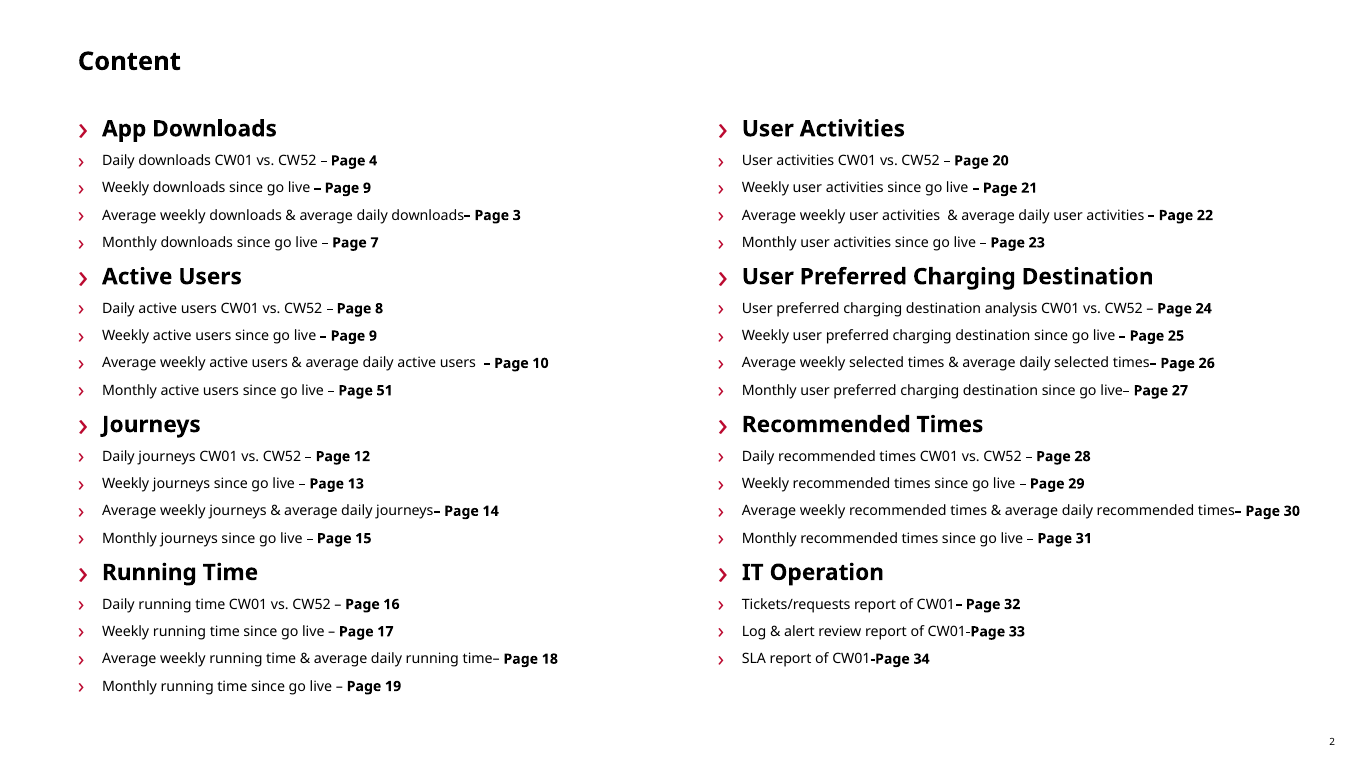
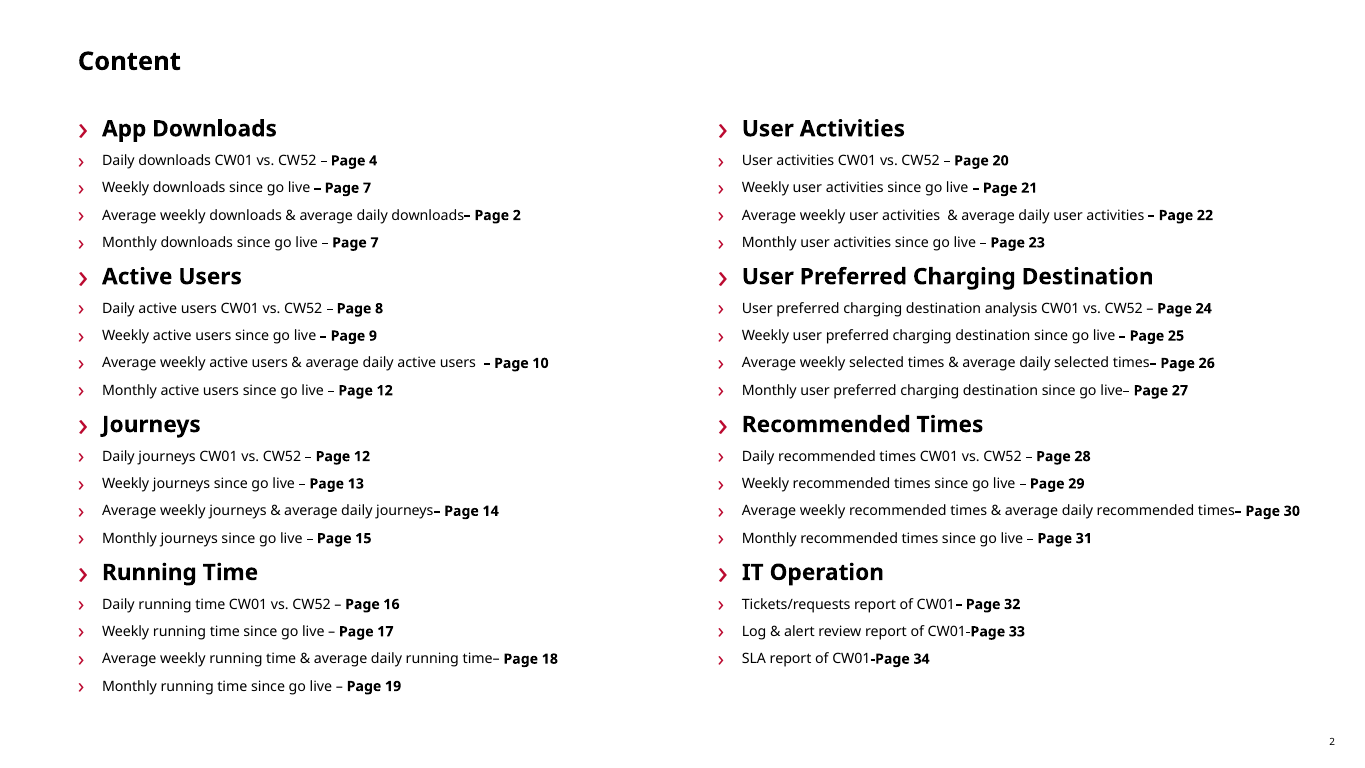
9 at (367, 188): 9 -> 7
Page 3: 3 -> 2
51 at (385, 390): 51 -> 12
